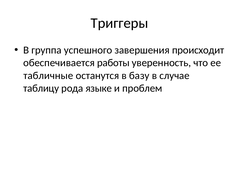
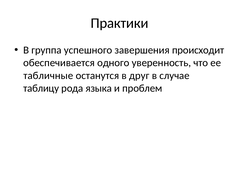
Триггеры: Триггеры -> Практики
работы: работы -> одного
базу: базу -> друг
языке: языке -> языка
